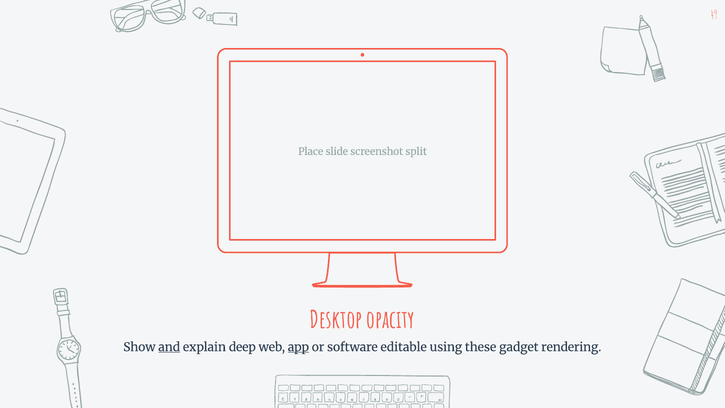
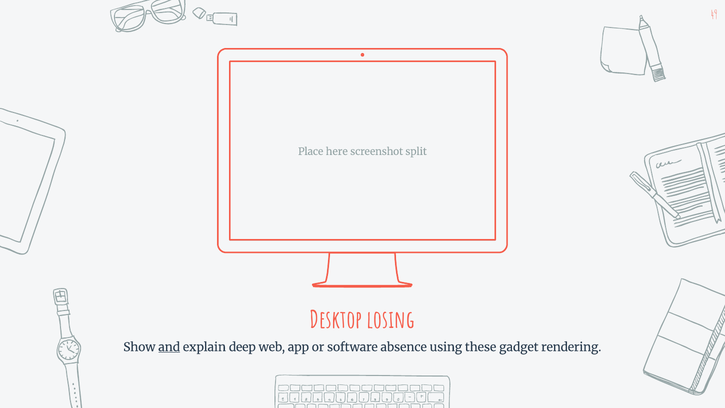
slide: slide -> here
opacity: opacity -> losing
app underline: present -> none
editable: editable -> absence
